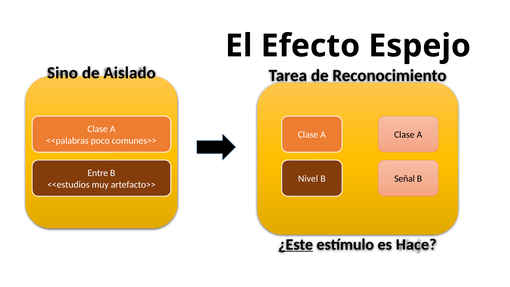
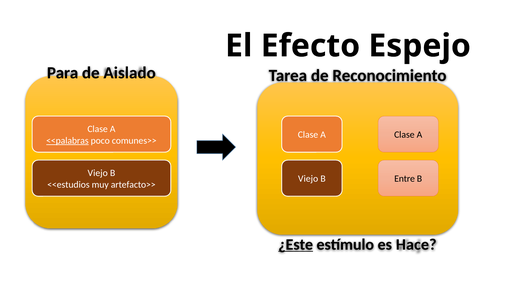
Sino: Sino -> Para
<<palabras underline: none -> present
Entre at (98, 173): Entre -> Viejo
Nivel at (308, 179): Nivel -> Viejo
Señal: Señal -> Entre
